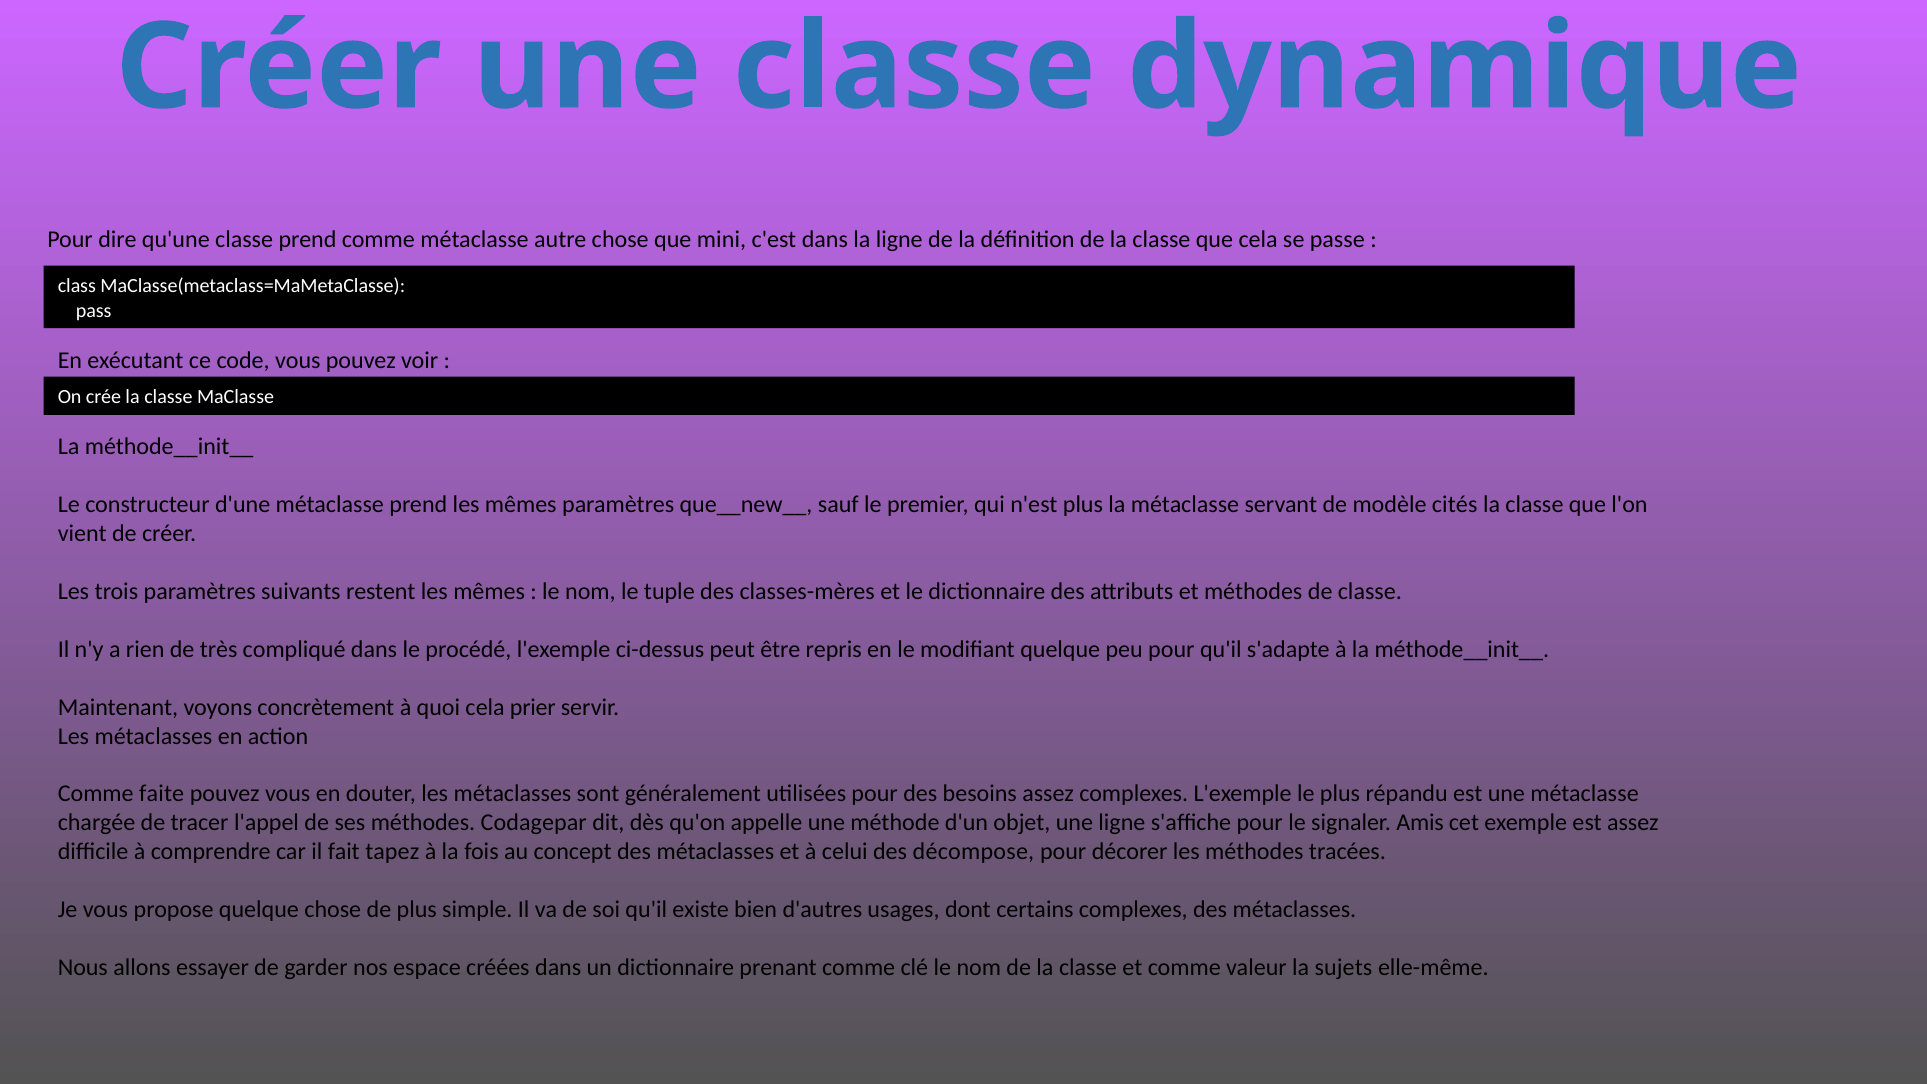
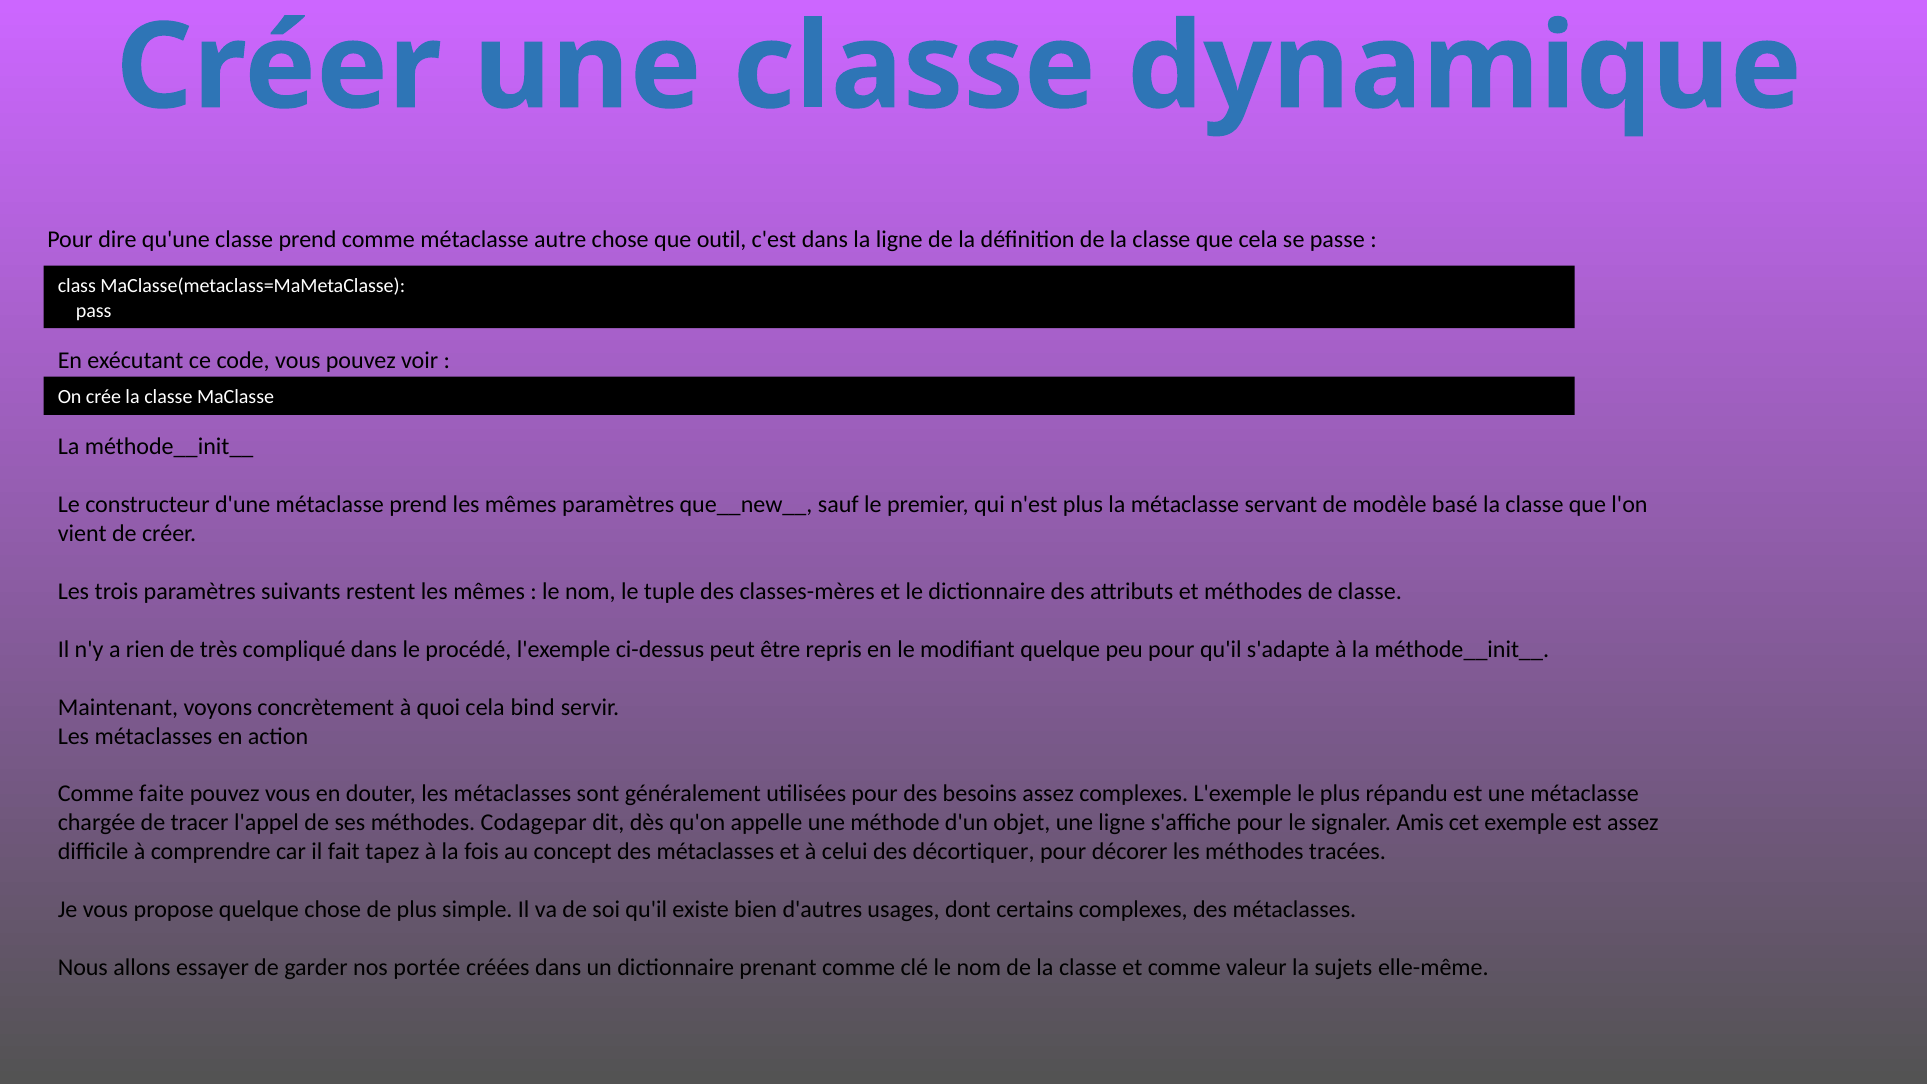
mini: mini -> outil
cités: cités -> basé
prier: prier -> bind
décompose: décompose -> décortiquer
espace: espace -> portée
